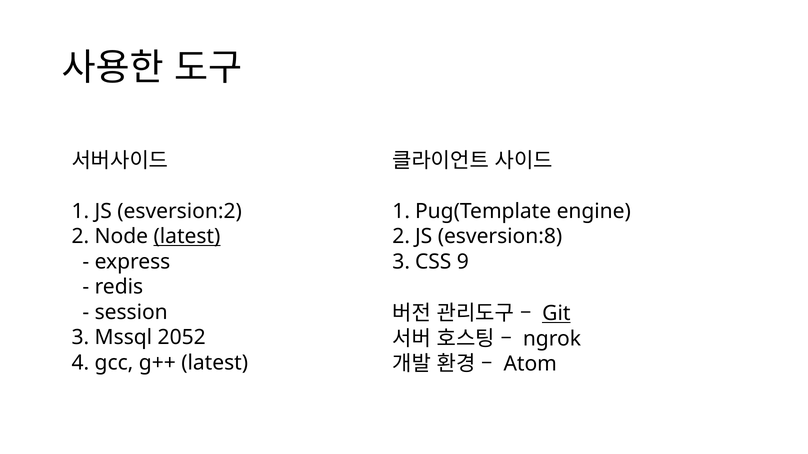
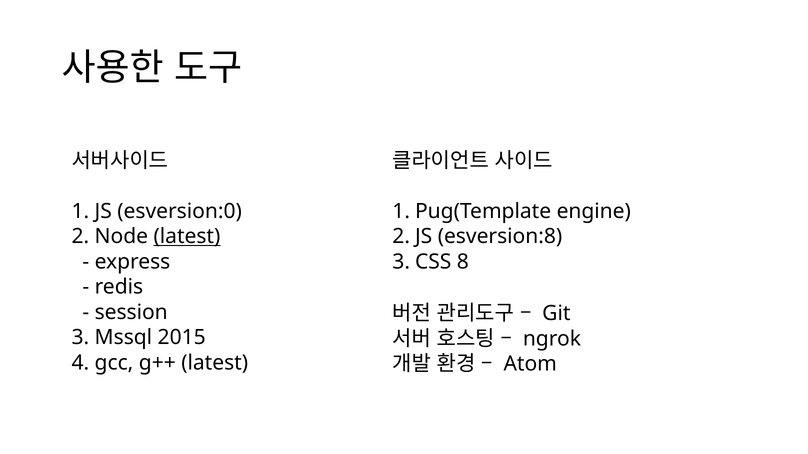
esversion:2: esversion:2 -> esversion:0
9: 9 -> 8
Git underline: present -> none
2052: 2052 -> 2015
